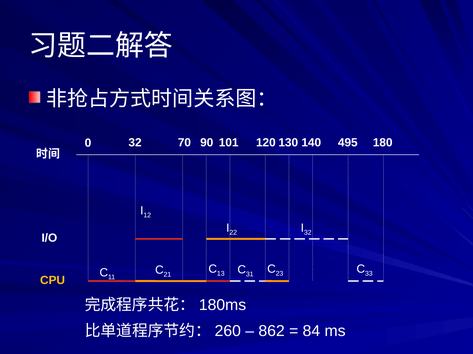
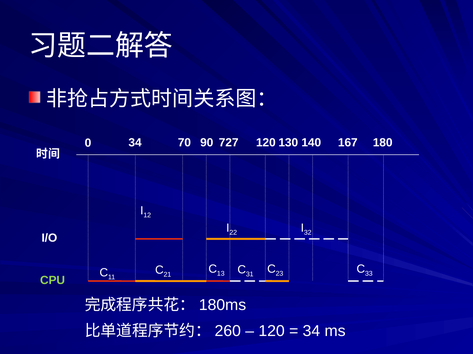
0 32: 32 -> 34
101: 101 -> 727
495: 495 -> 167
CPU colour: yellow -> light green
862: 862 -> 120
84 at (311, 332): 84 -> 34
